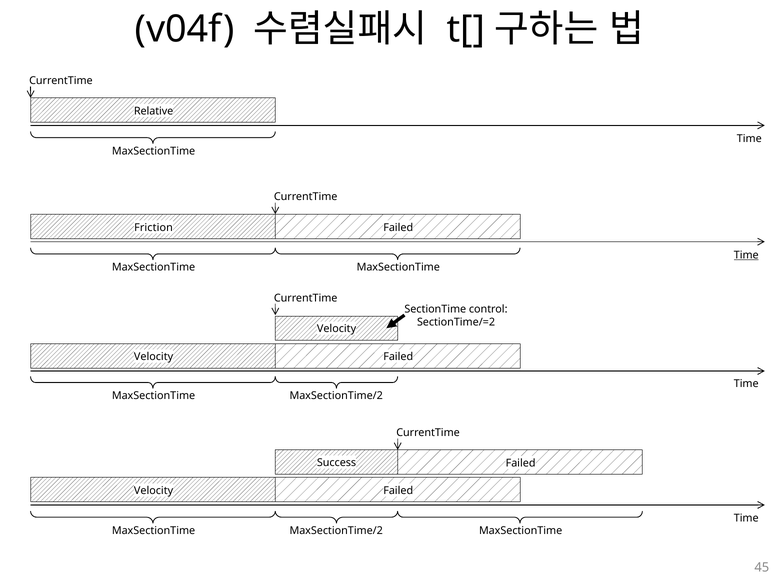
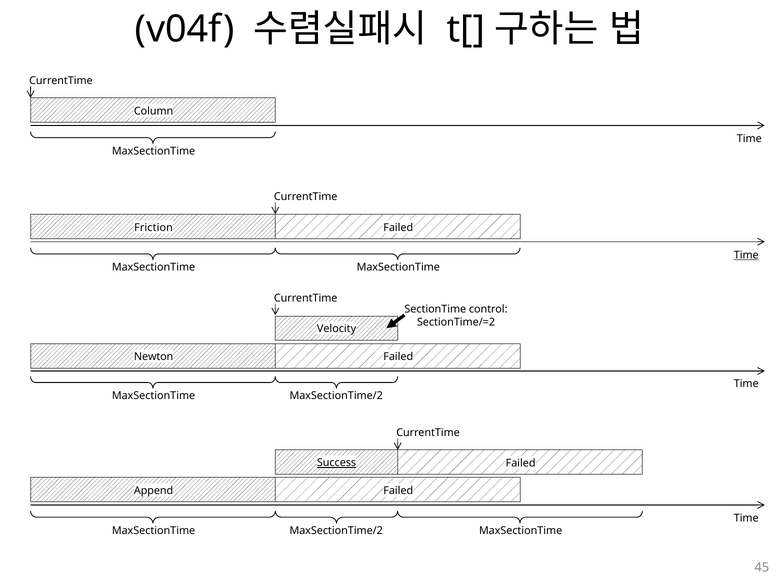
Relative: Relative -> Column
Velocity at (154, 357): Velocity -> Newton
Success underline: none -> present
Velocity at (154, 491): Velocity -> Append
